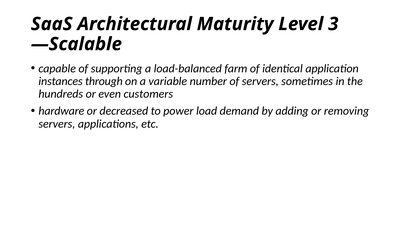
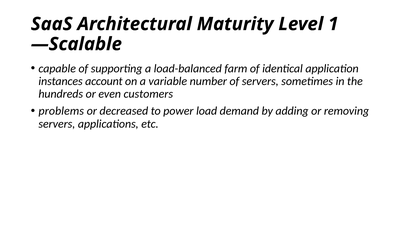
3: 3 -> 1
through: through -> account
hardware: hardware -> problems
